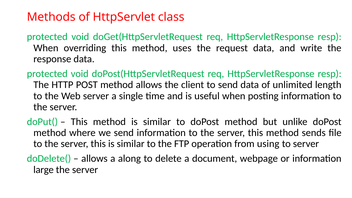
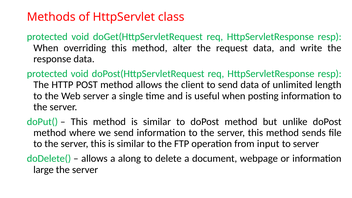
uses: uses -> alter
using: using -> input
